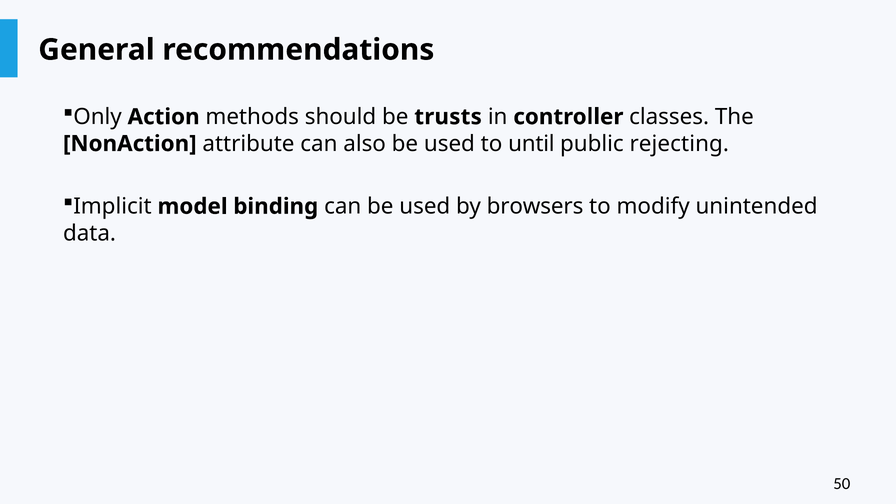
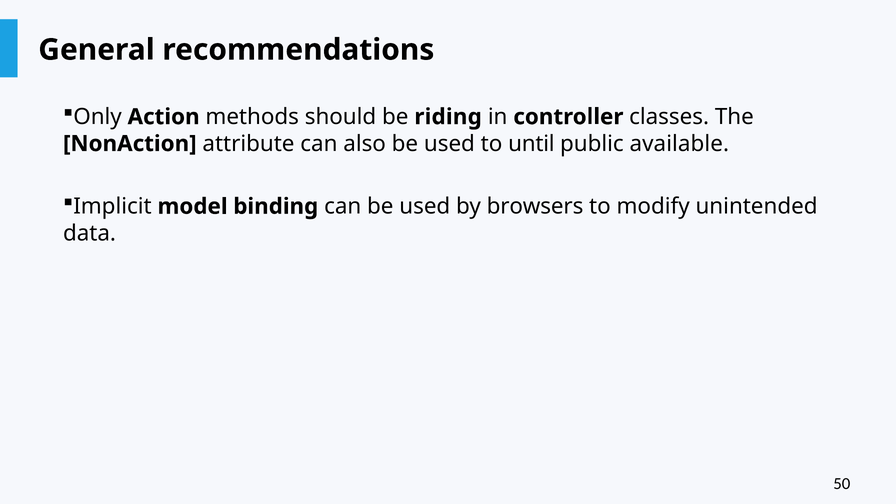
trusts: trusts -> riding
rejecting: rejecting -> available
